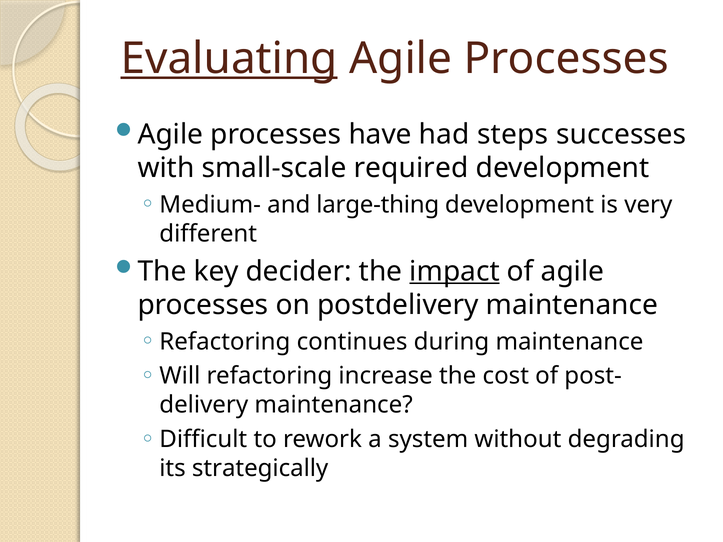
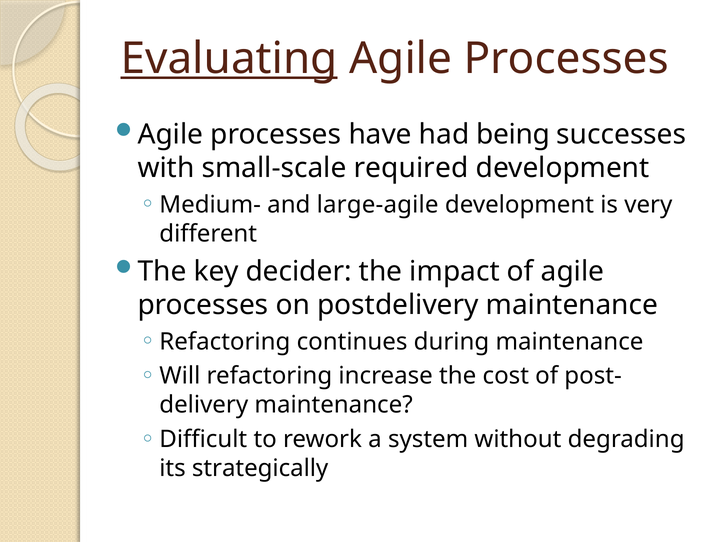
steps: steps -> being
large-thing: large-thing -> large-agile
impact underline: present -> none
